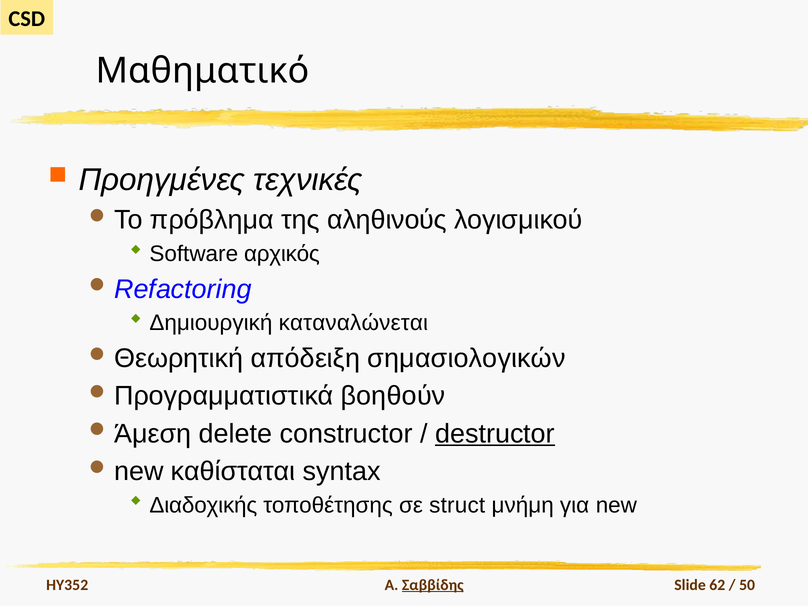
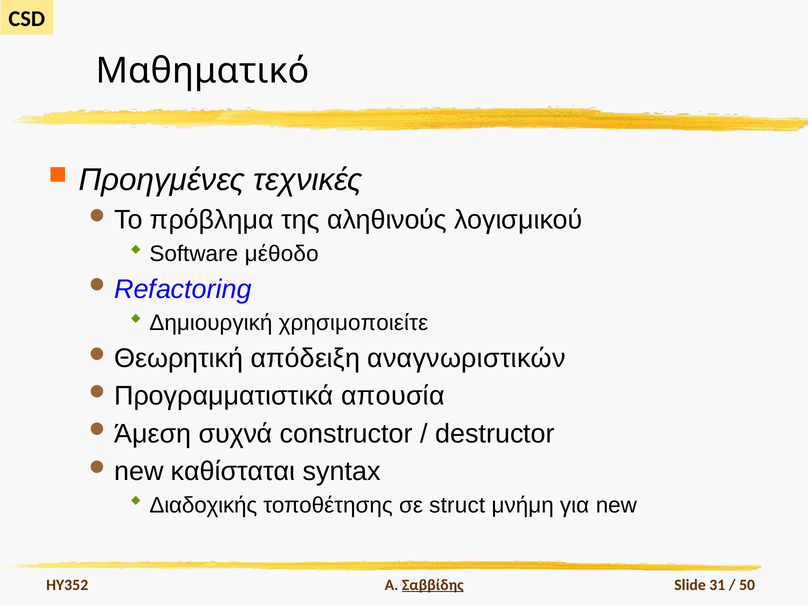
αρχικός: αρχικός -> μέθοδο
καταναλώνεται: καταναλώνεται -> χρησιμοποιείτε
σημασιολογικών: σημασιολογικών -> αναγνωριστικών
βοηθούν: βοηθούν -> απουσία
delete: delete -> συχνά
destructor underline: present -> none
62: 62 -> 31
